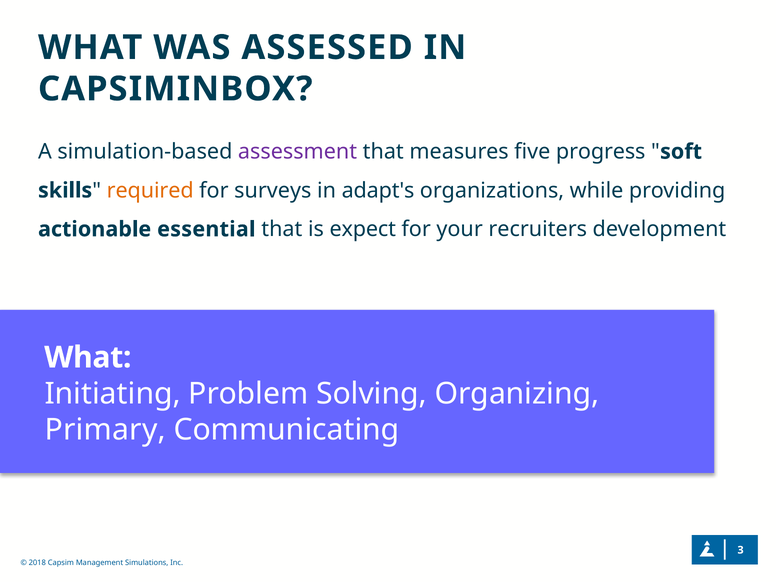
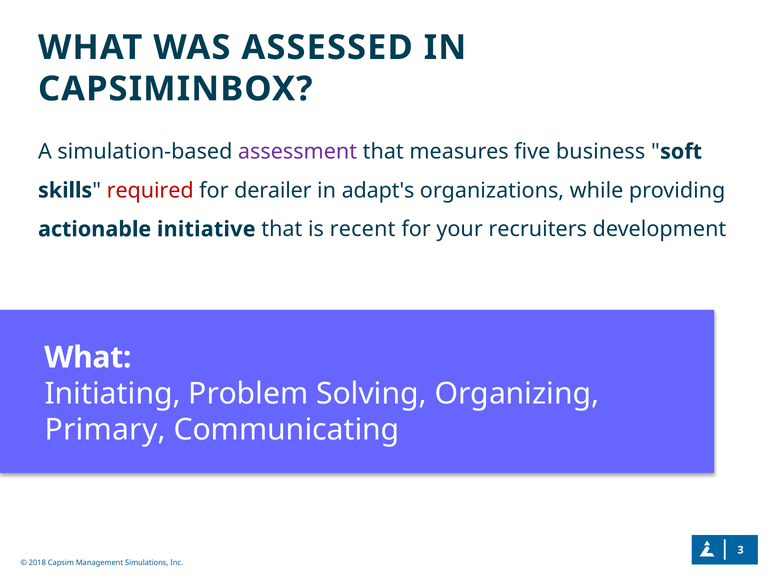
progress: progress -> business
required colour: orange -> red
surveys: surveys -> derailer
essential: essential -> initiative
expect: expect -> recent
